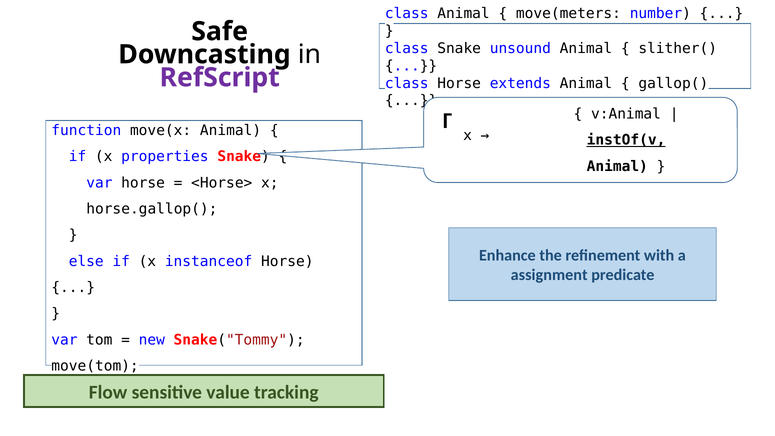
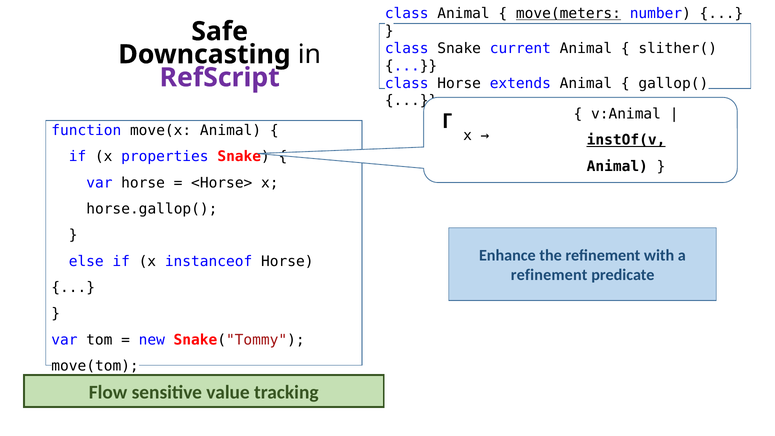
move(meters underline: none -> present
unsound: unsound -> current
assignment at (549, 275): assignment -> refinement
